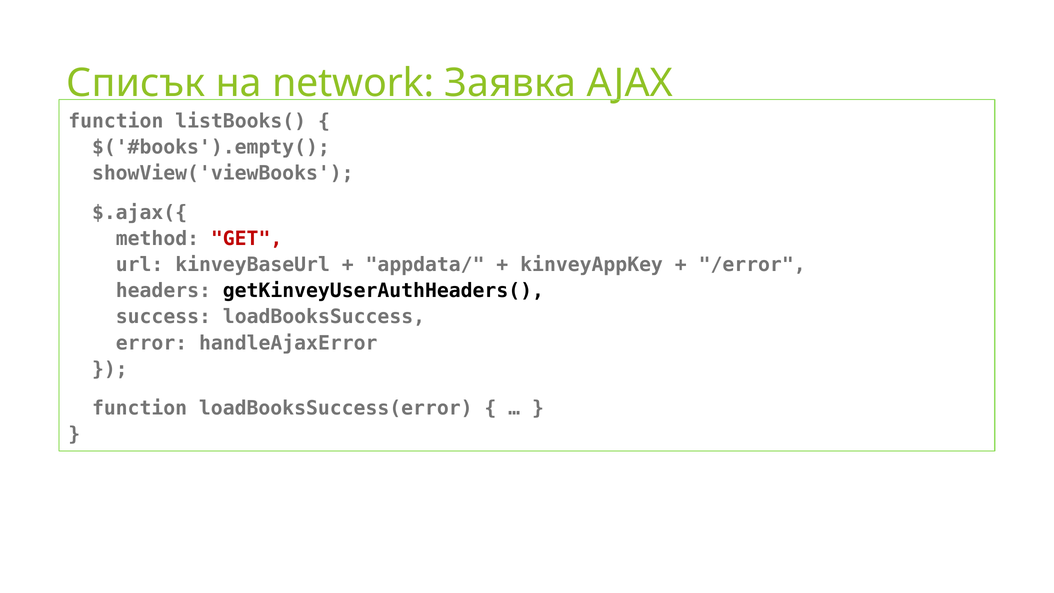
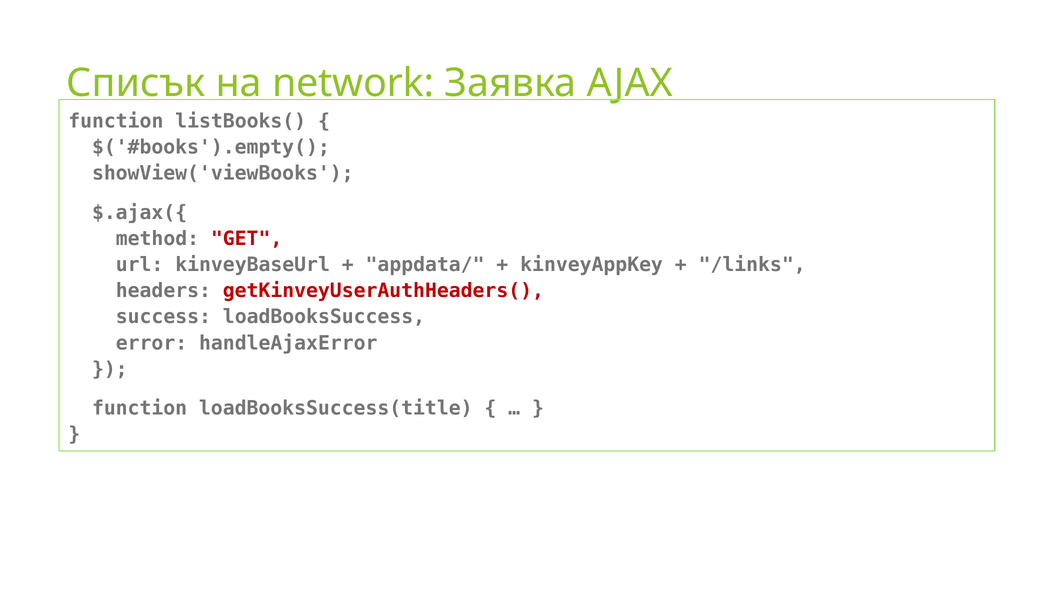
/error: /error -> /links
getKinveyUserAuthHeaders( colour: black -> red
loadBooksSuccess(error: loadBooksSuccess(error -> loadBooksSuccess(title
